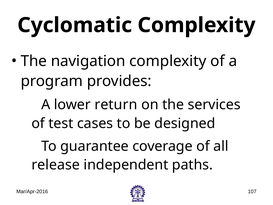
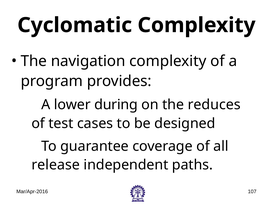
return: return -> during
services: services -> reduces
